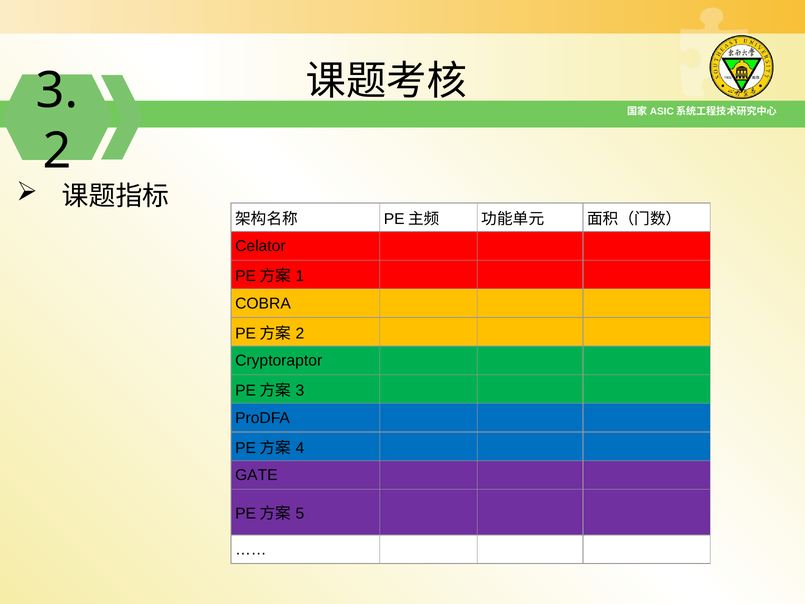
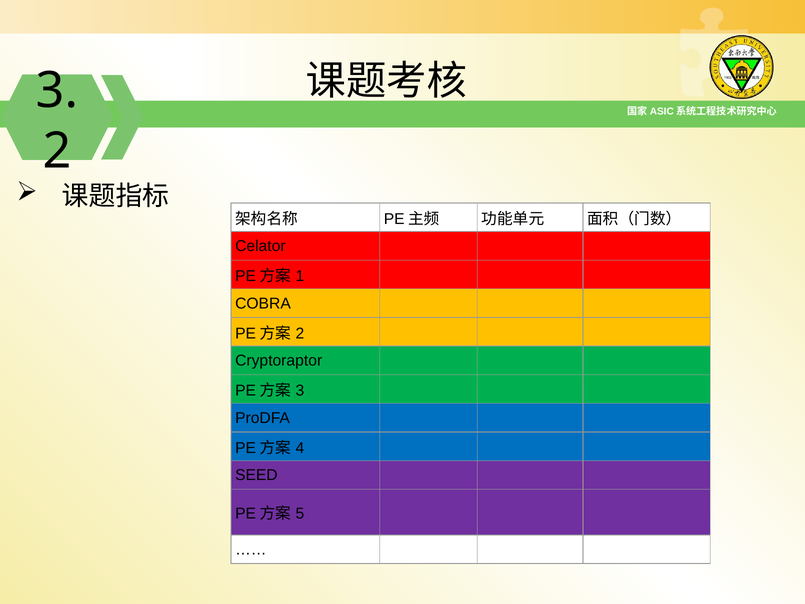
GATE: GATE -> SEED
